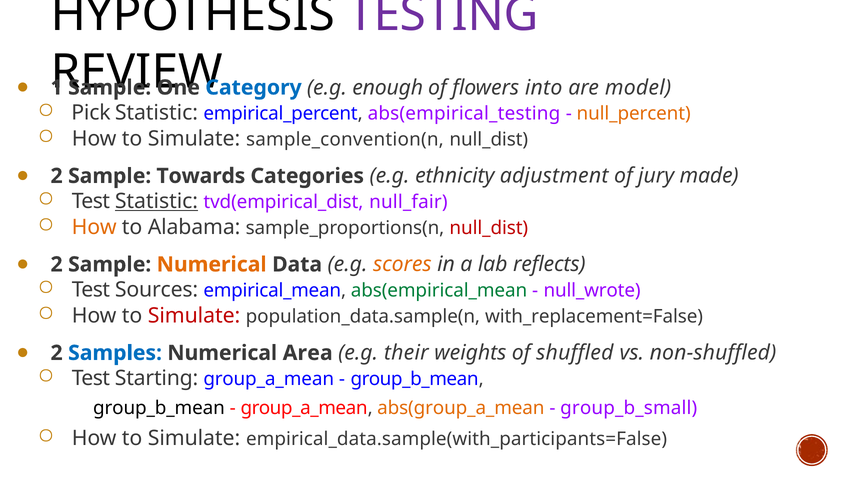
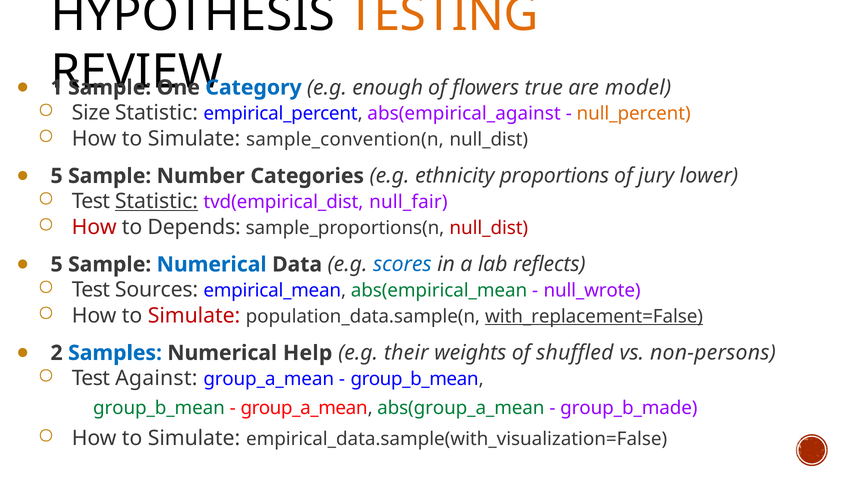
TESTING colour: purple -> orange
into: into -> true
Pick: Pick -> Size
abs(empirical_testing: abs(empirical_testing -> abs(empirical_against
2 at (57, 176): 2 -> 5
Towards: Towards -> Number
adjustment: adjustment -> proportions
made: made -> lower
How at (94, 227) colour: orange -> red
Alabama: Alabama -> Depends
2 at (57, 265): 2 -> 5
Numerical at (212, 265) colour: orange -> blue
scores colour: orange -> blue
with_replacement=False underline: none -> present
Area: Area -> Help
non-shuffled: non-shuffled -> non-persons
Starting: Starting -> Against
group_b_mean at (159, 409) colour: black -> green
abs(group_a_mean colour: orange -> green
group_b_small: group_b_small -> group_b_made
empirical_data.sample(with_participants=False: empirical_data.sample(with_participants=False -> empirical_data.sample(with_visualization=False
